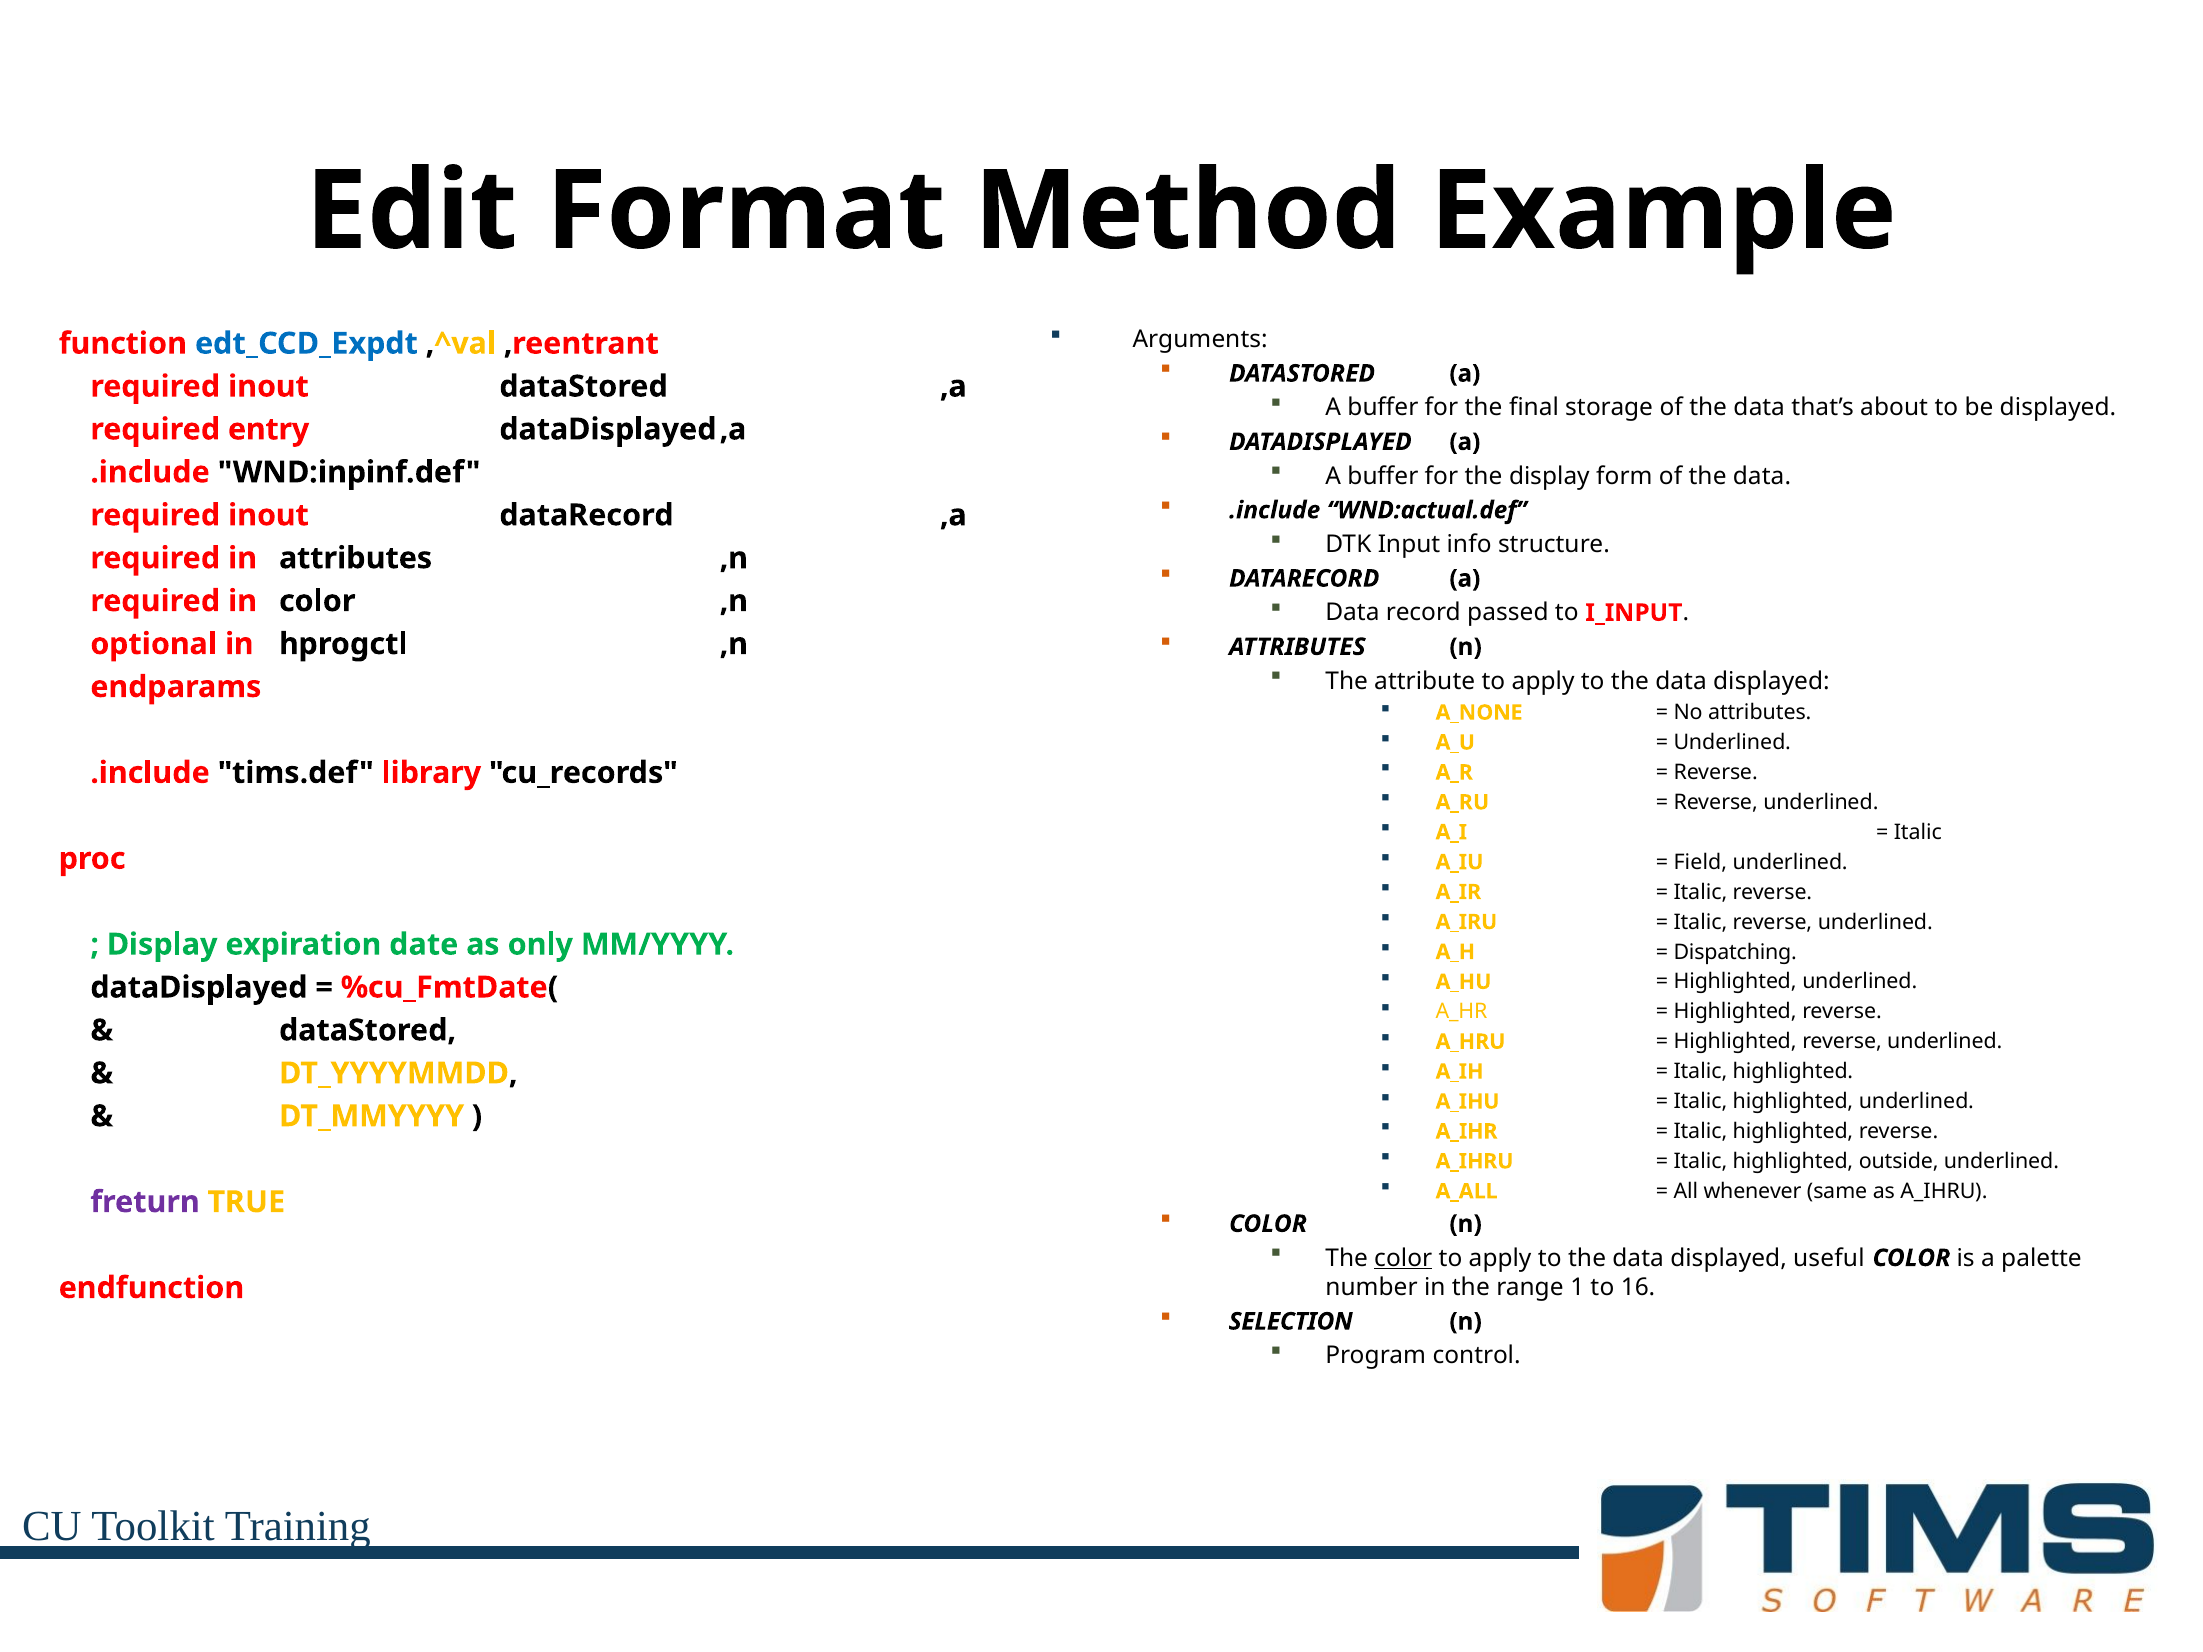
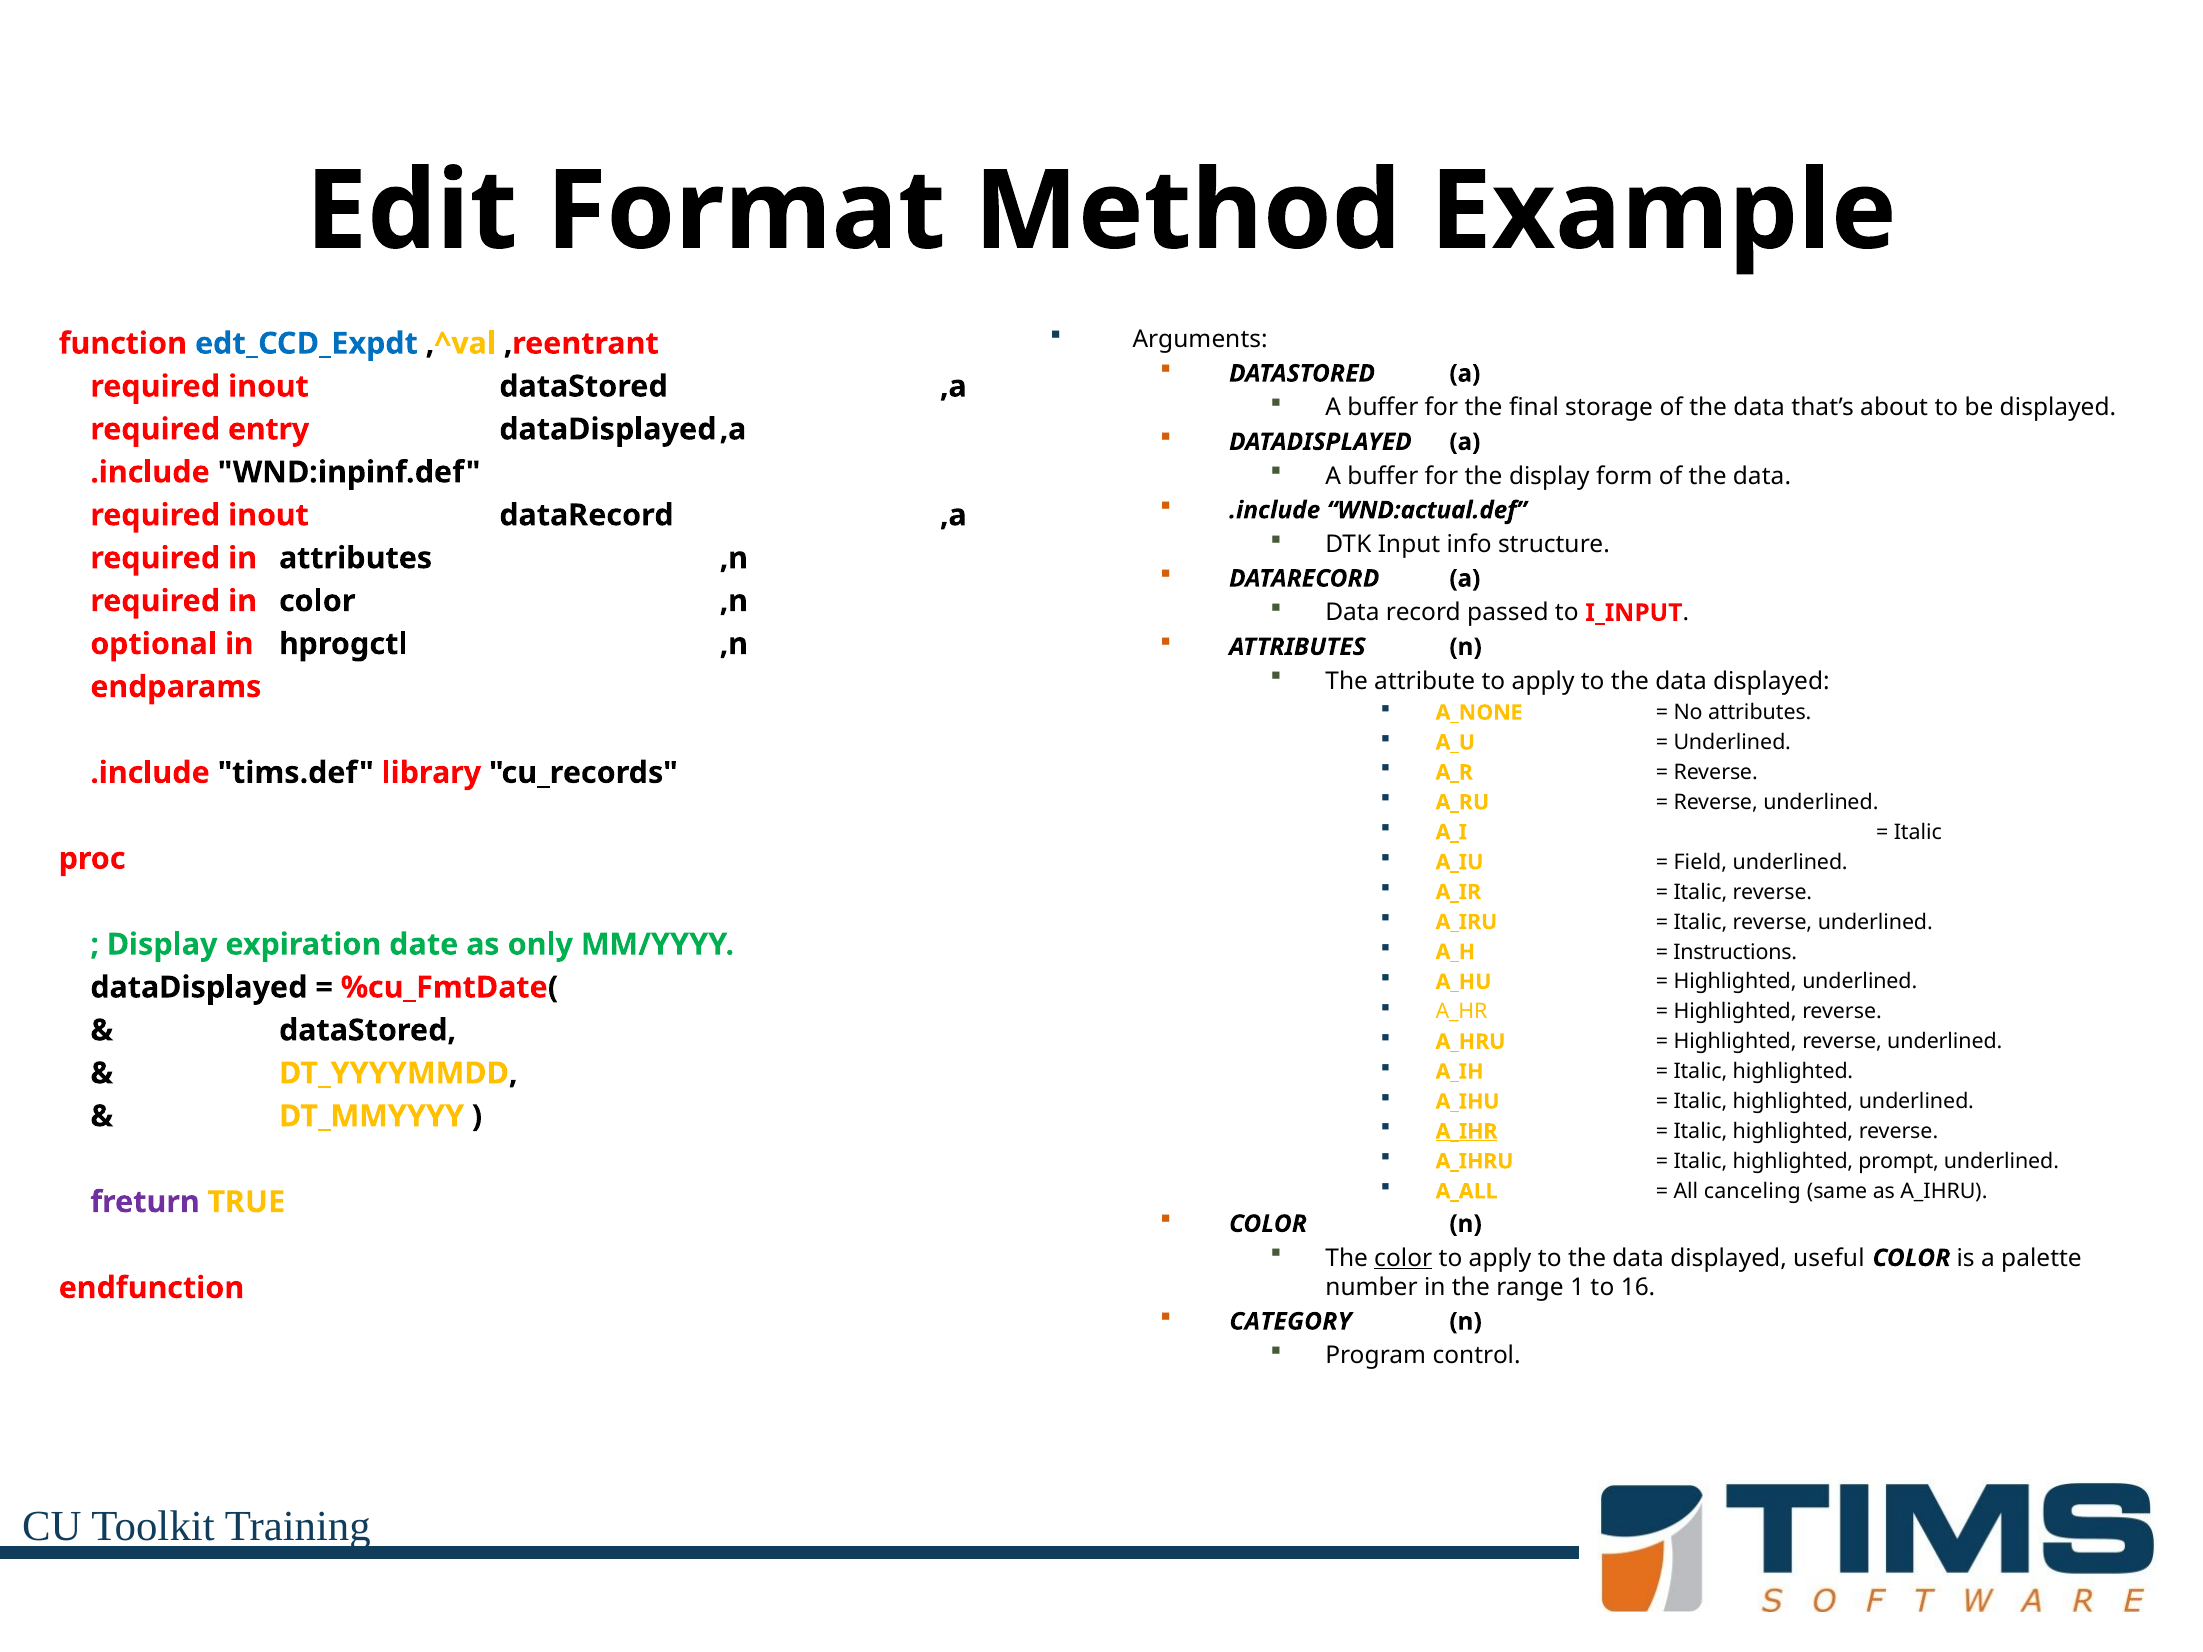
Dispatching: Dispatching -> Instructions
A_IHR underline: none -> present
outside: outside -> prompt
whenever: whenever -> canceling
SELECTION: SELECTION -> CATEGORY
